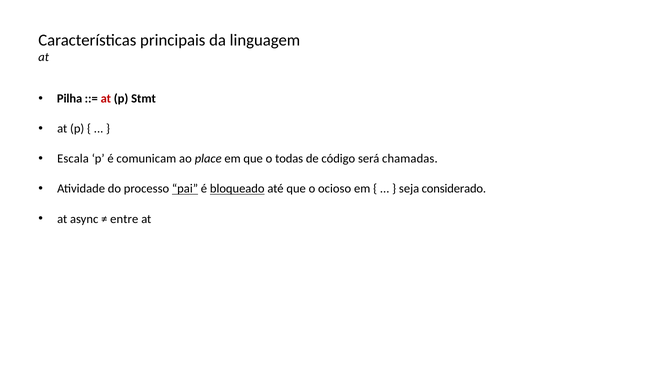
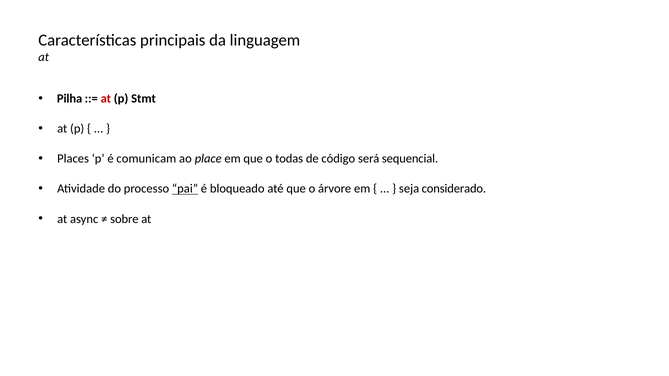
Escala: Escala -> Places
chamadas: chamadas -> sequencial
bloqueado underline: present -> none
ocioso: ocioso -> árvore
entre: entre -> sobre
